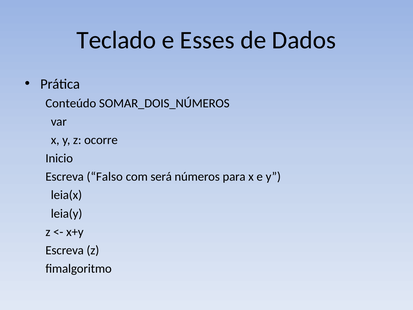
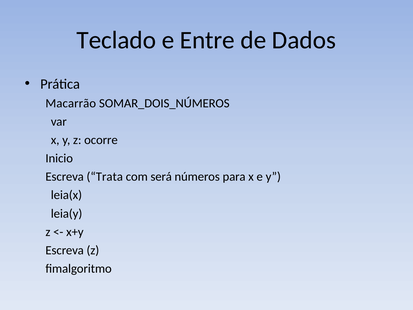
Esses: Esses -> Entre
Conteúdo: Conteúdo -> Macarrão
Falso: Falso -> Trata
